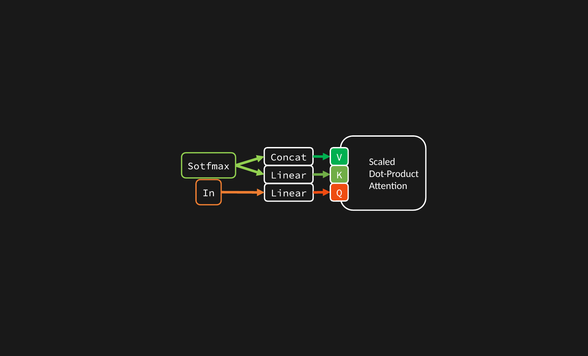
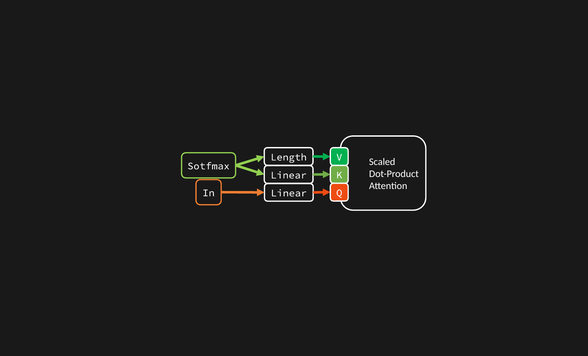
Concat: Concat -> Length
